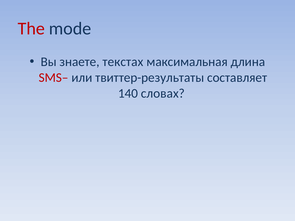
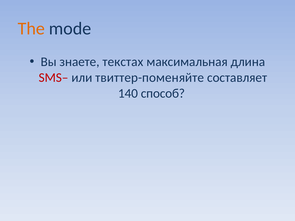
The colour: red -> orange
твиттер-результаты: твиттер-результаты -> твиттер-поменяйте
словах: словах -> способ
